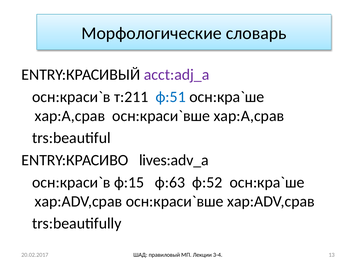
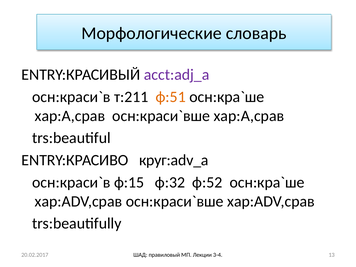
ф:51 colour: blue -> orange
lives:adv_a: lives:adv_a -> круг:adv_a
ф:63: ф:63 -> ф:32
